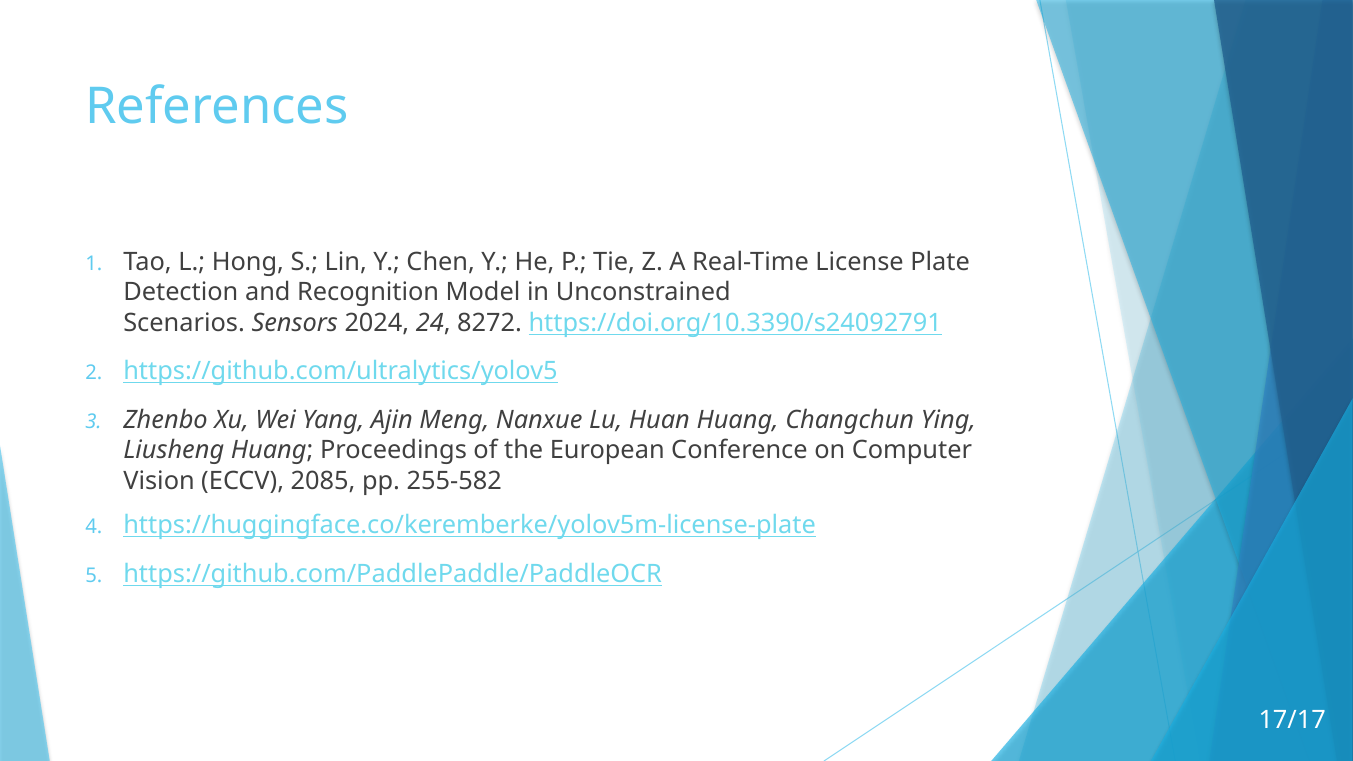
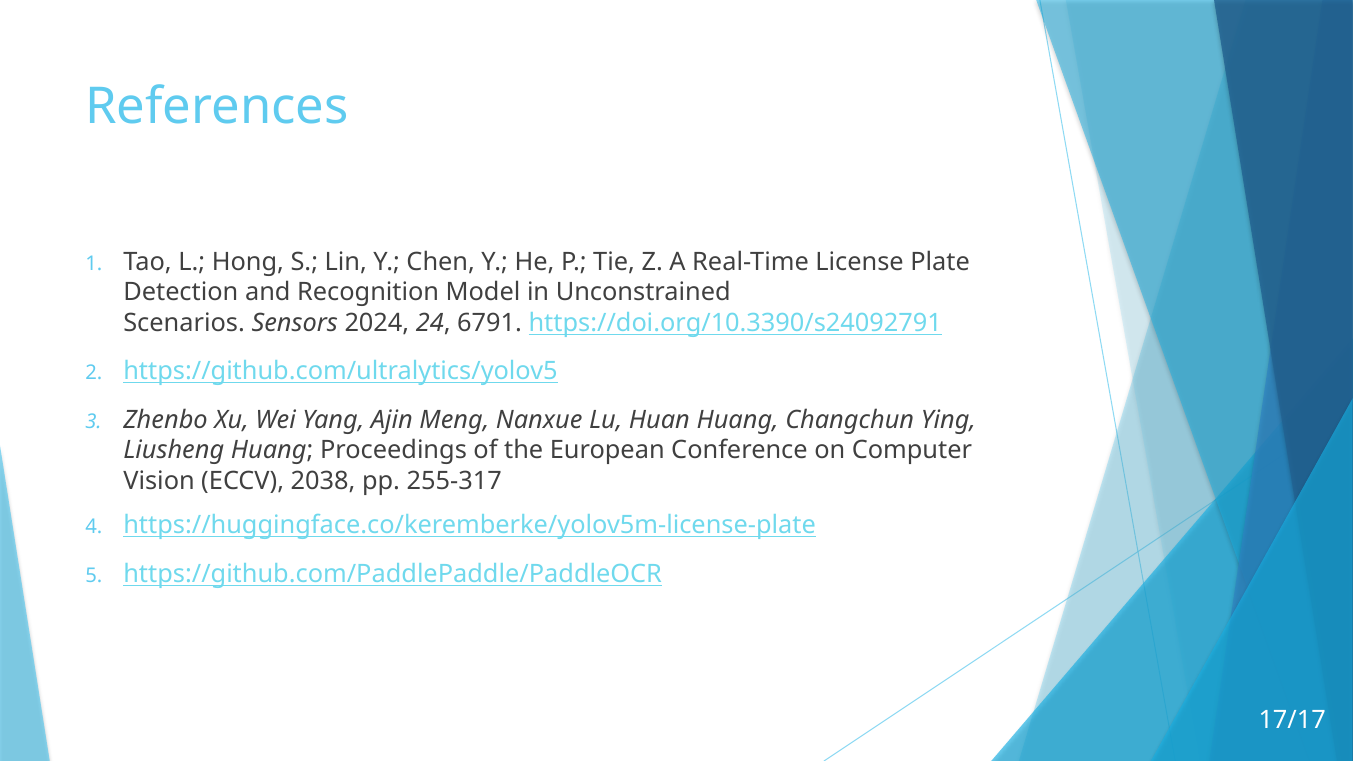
8272: 8272 -> 6791
2085: 2085 -> 2038
255-582: 255-582 -> 255-317
